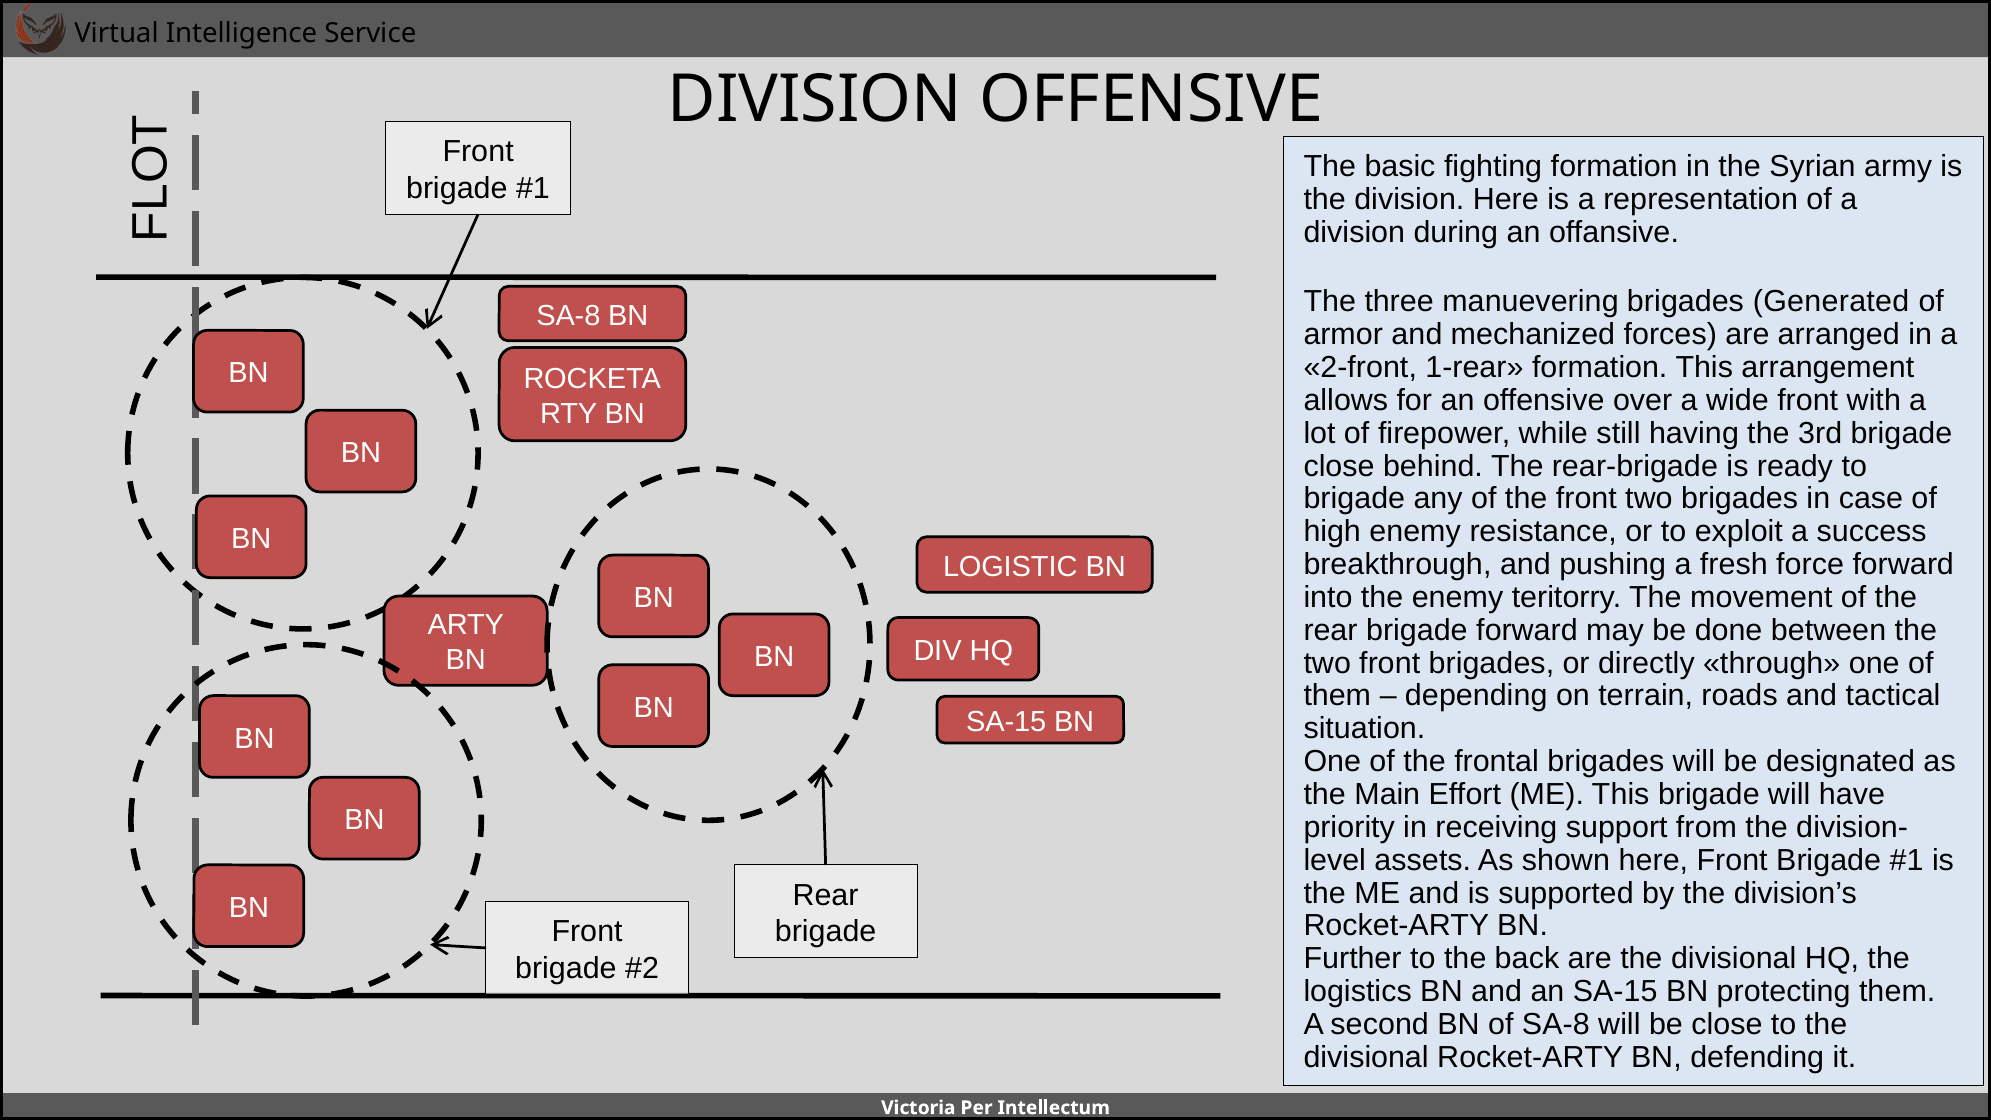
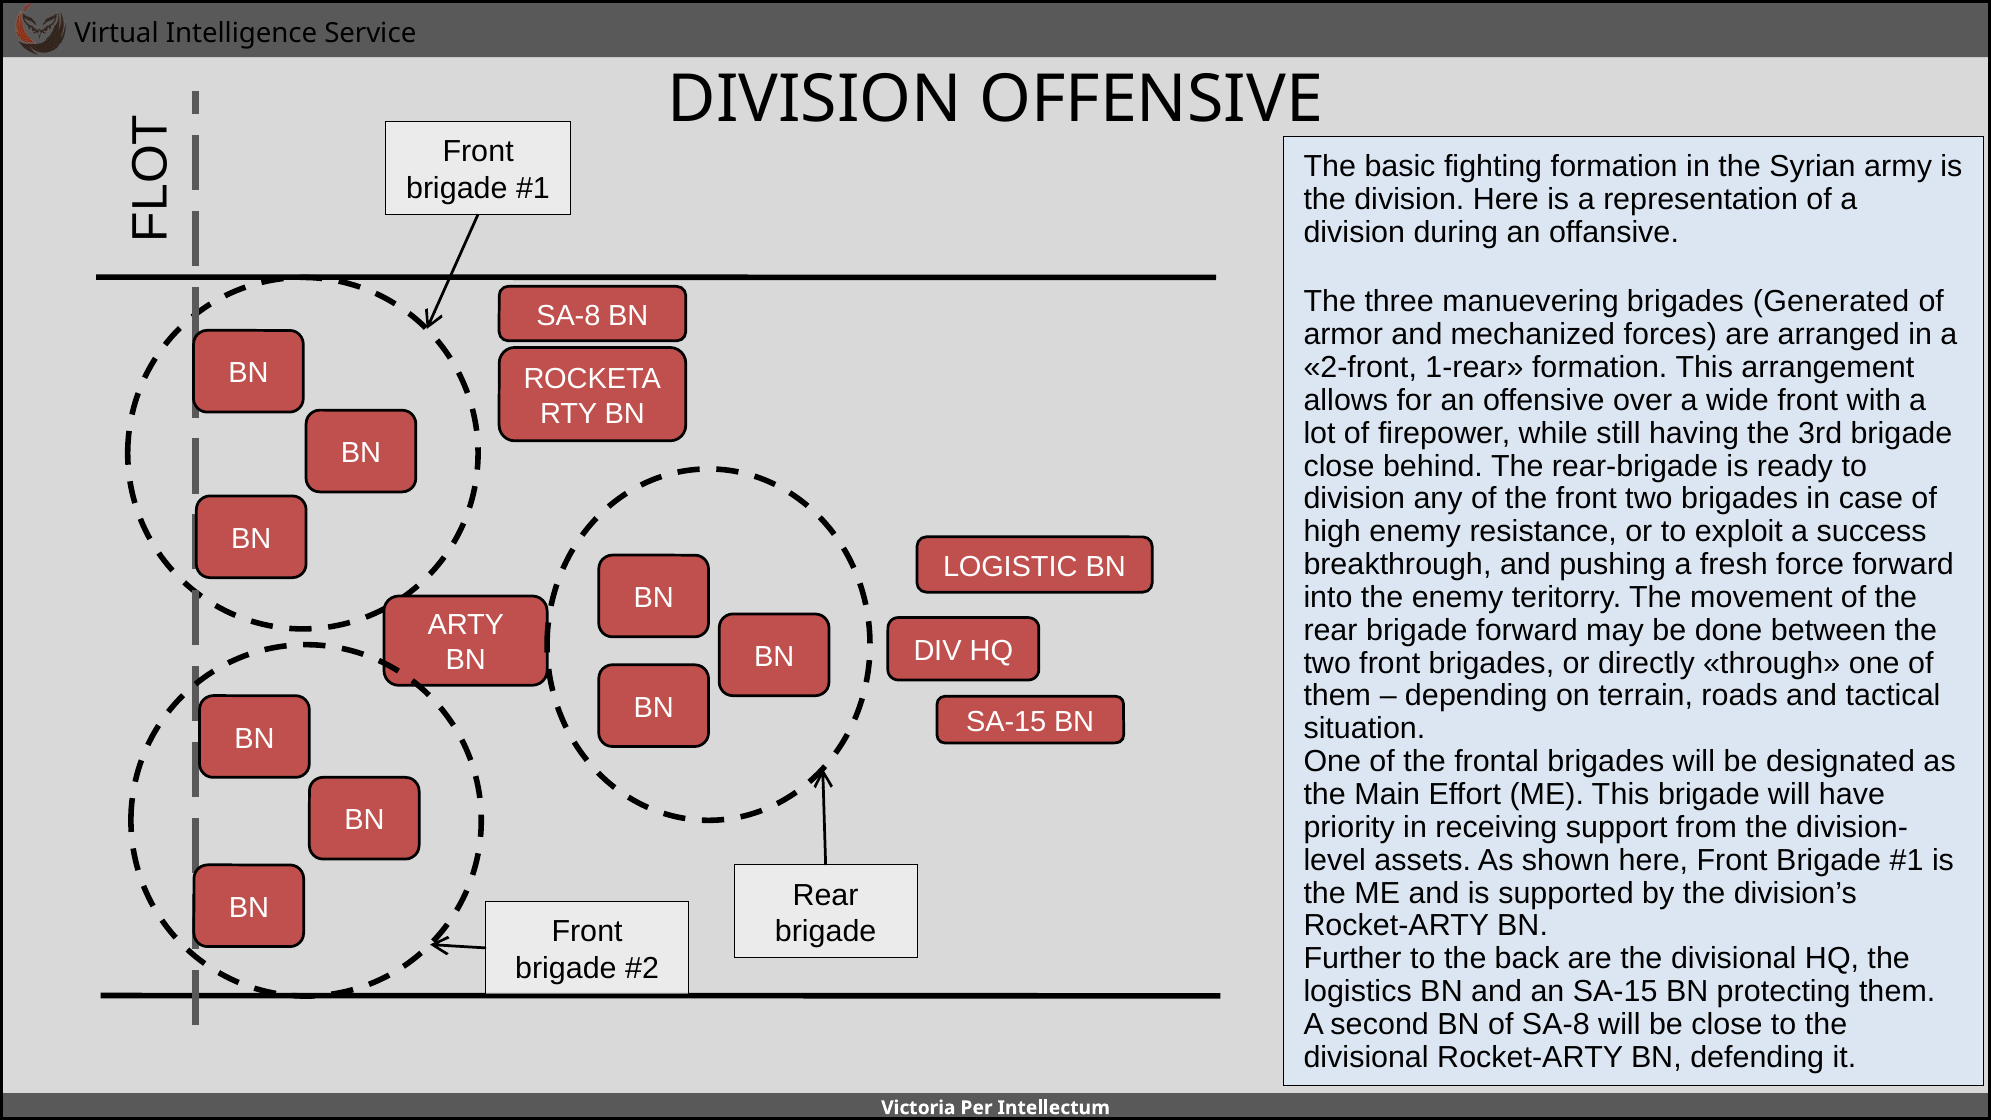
brigade at (1354, 499): brigade -> division
